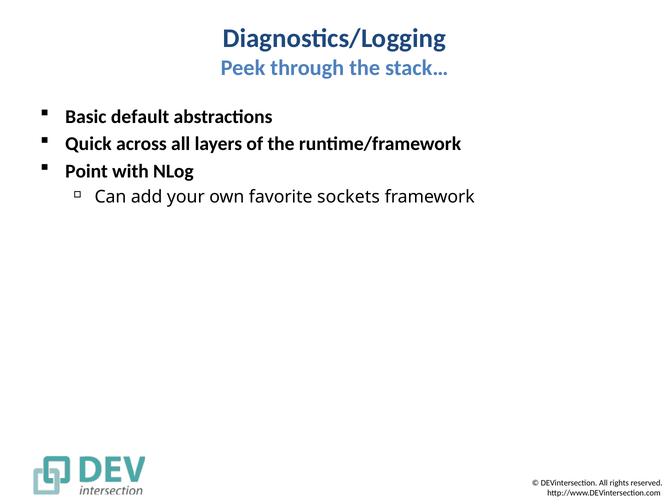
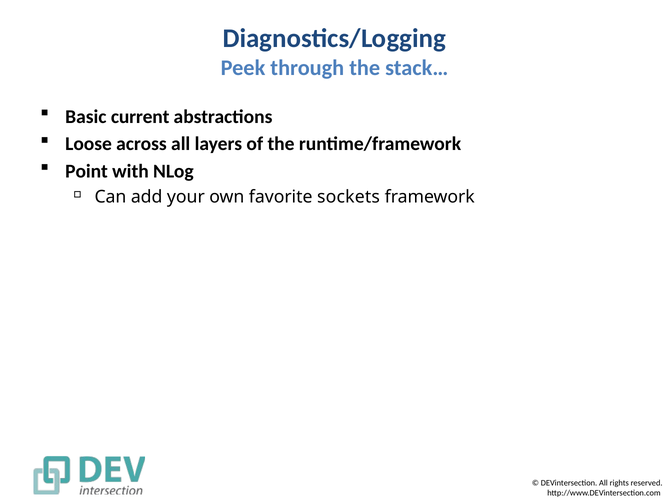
default: default -> current
Quick: Quick -> Loose
